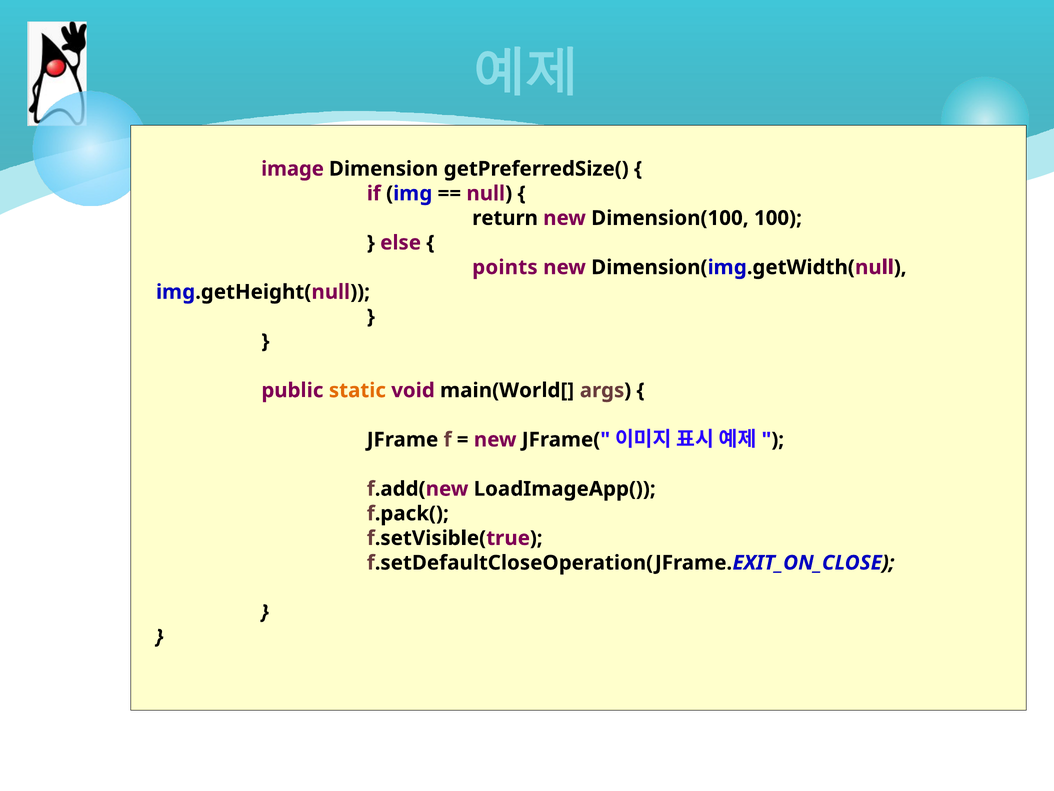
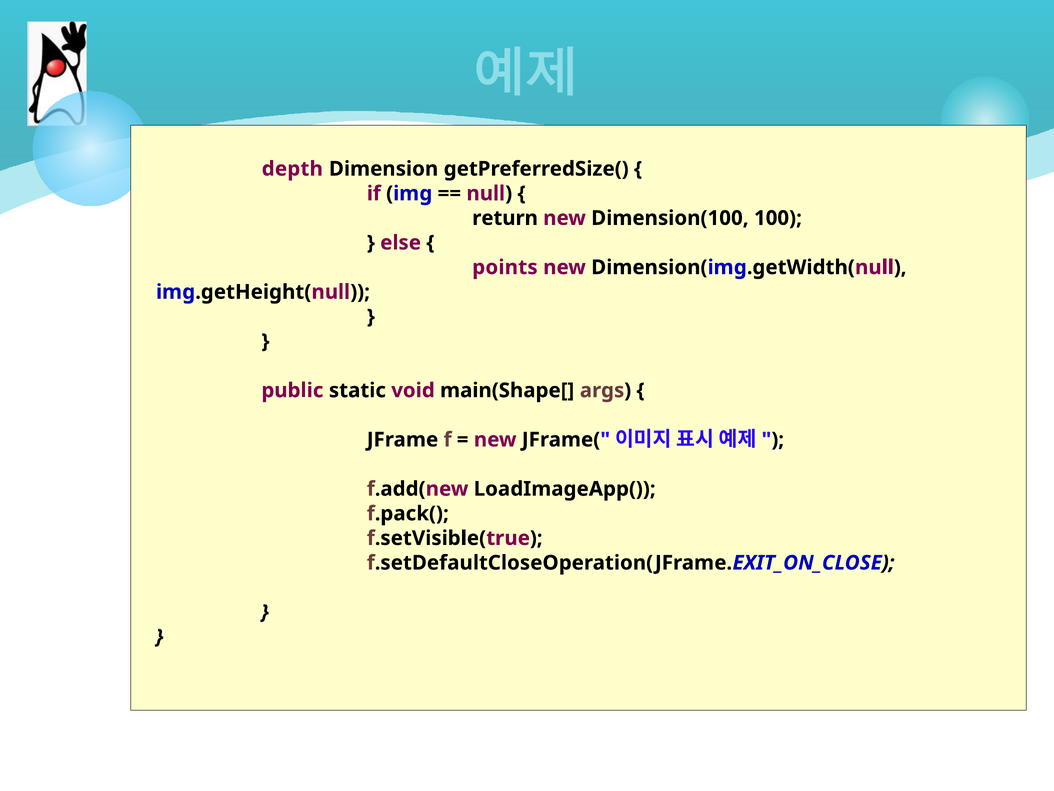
image: image -> depth
static colour: orange -> black
main(World[: main(World[ -> main(Shape[
